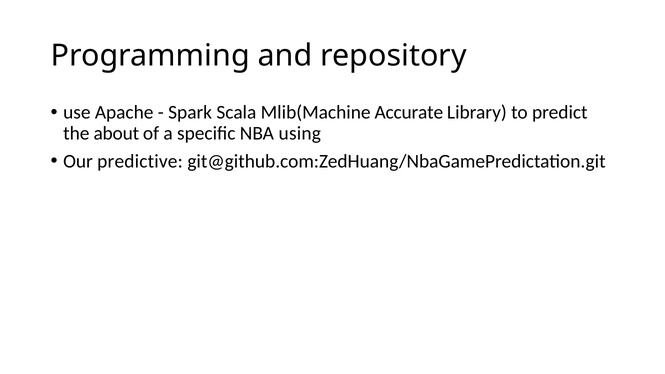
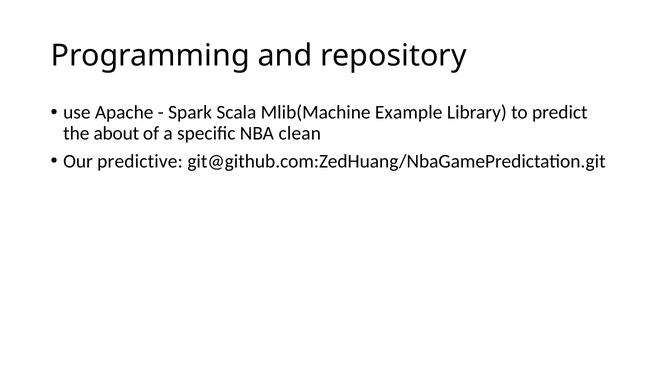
Accurate: Accurate -> Example
using: using -> clean
